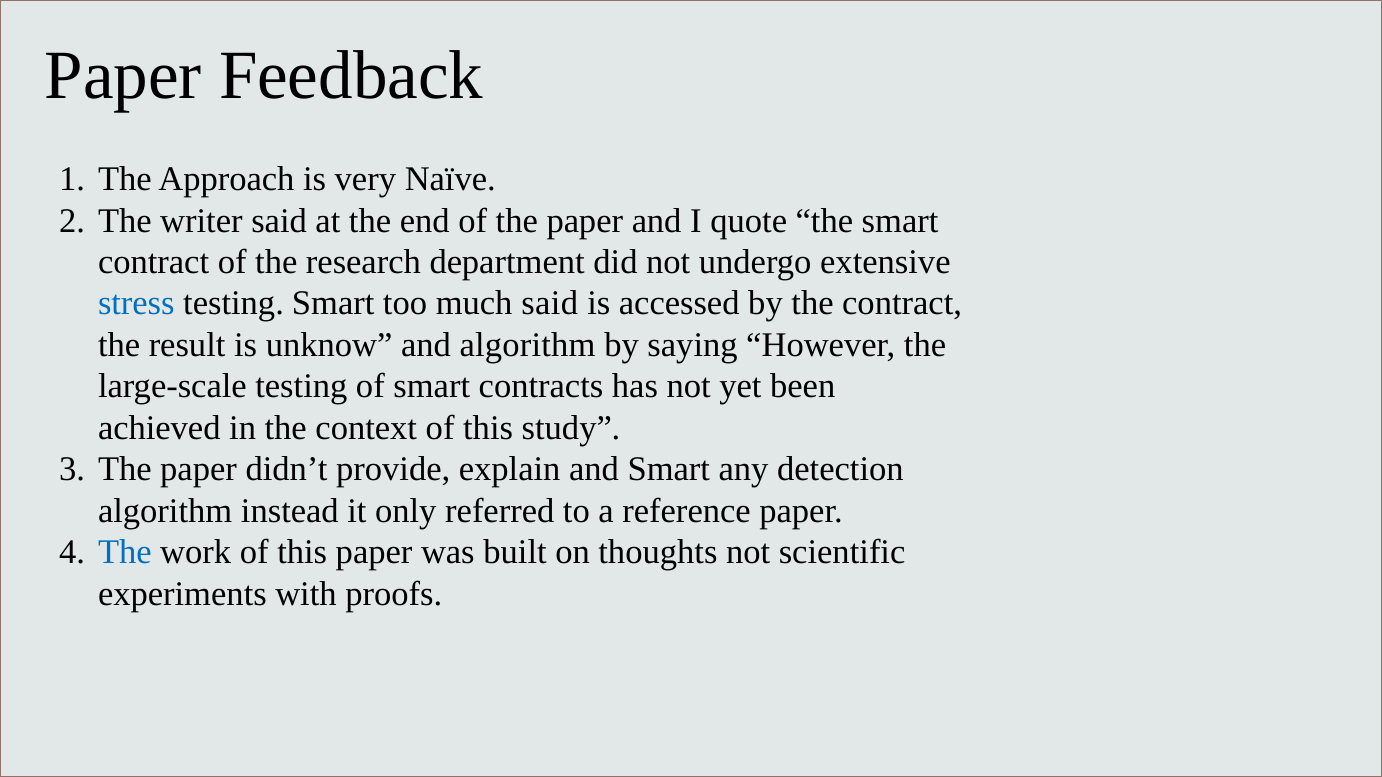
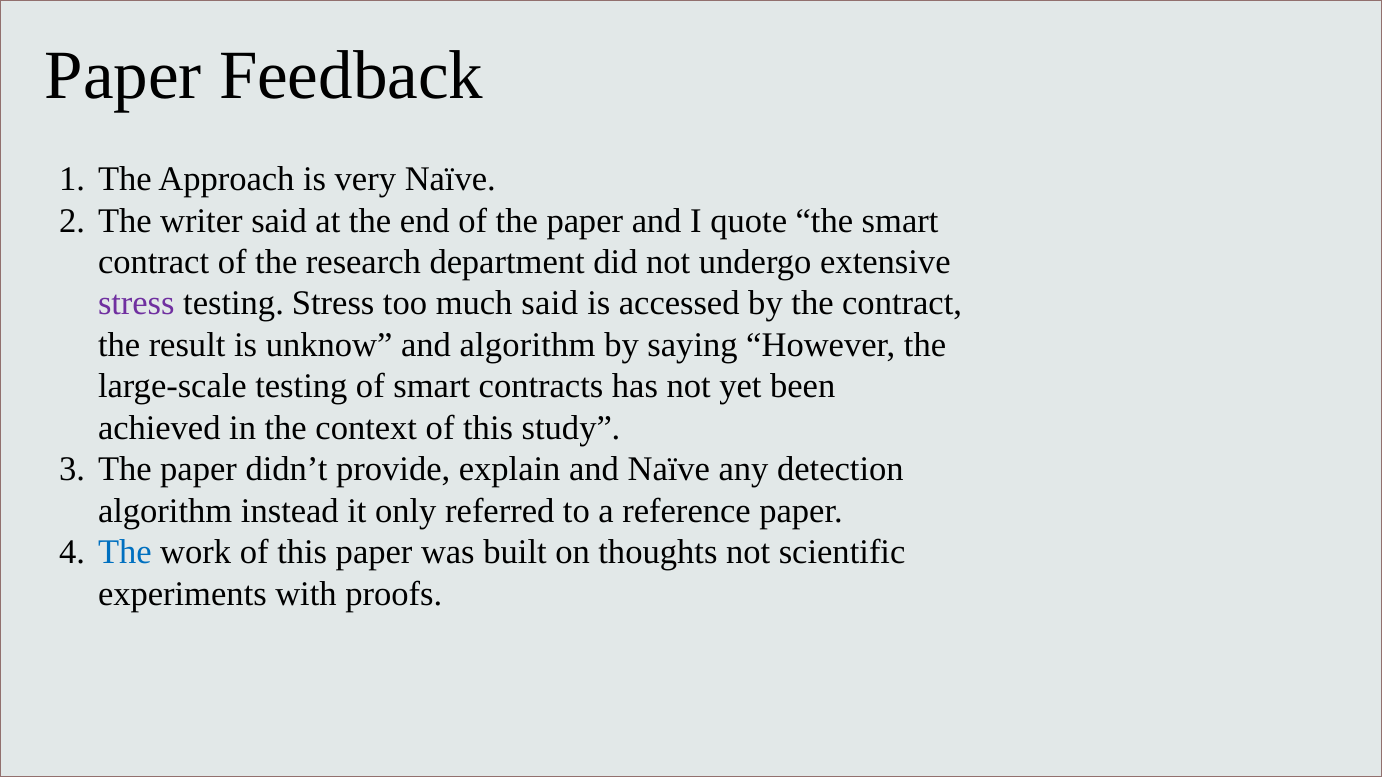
stress at (136, 304) colour: blue -> purple
testing Smart: Smart -> Stress
and Smart: Smart -> Naïve
